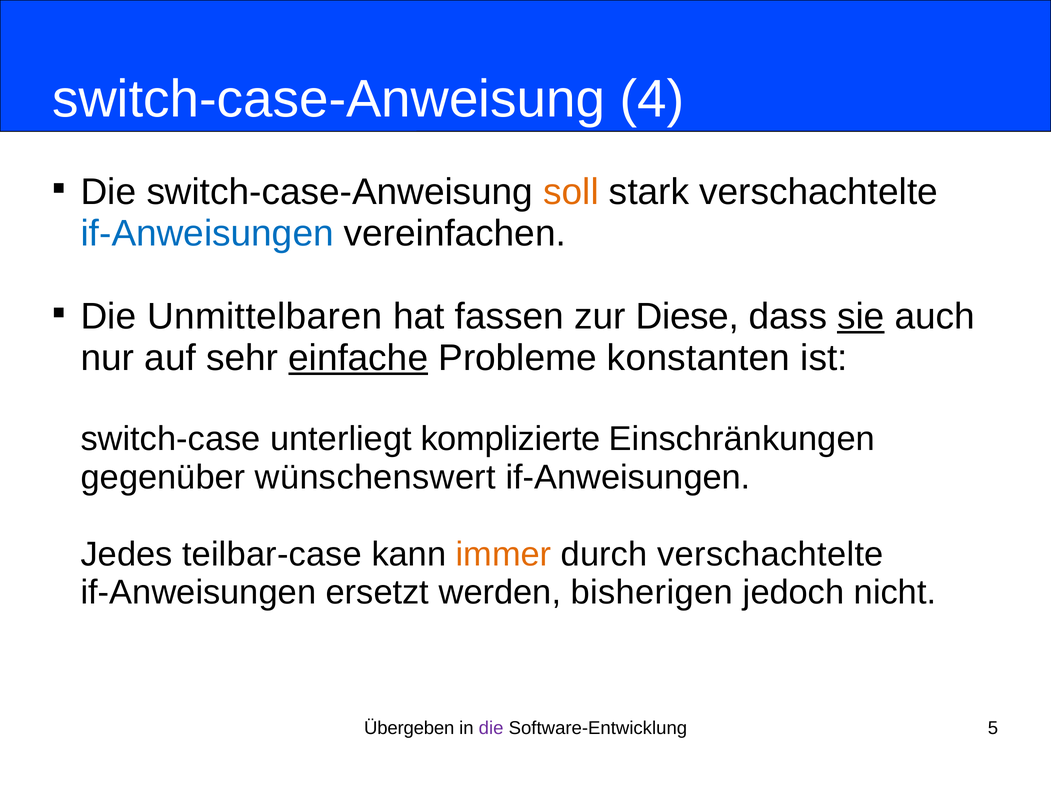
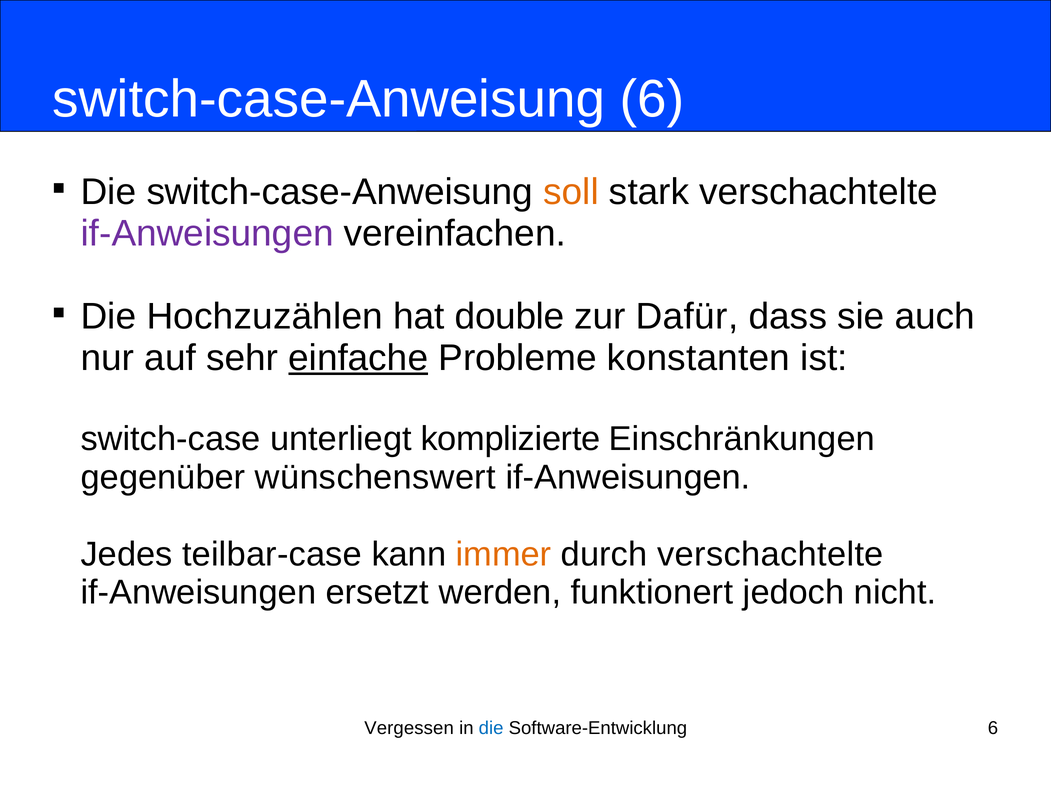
switch-case-Anweisung 4: 4 -> 6
if-Anweisungen at (207, 234) colour: blue -> purple
Unmittelbaren: Unmittelbaren -> Hochzuzählen
fassen: fassen -> double
Diese: Diese -> Dafür
sie underline: present -> none
bisherigen: bisherigen -> funktionert
Übergeben: Übergeben -> Vergessen
die at (491, 728) colour: purple -> blue
Software-Entwicklung 5: 5 -> 6
